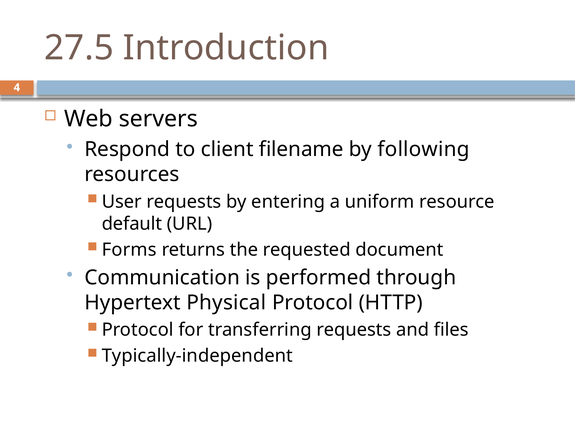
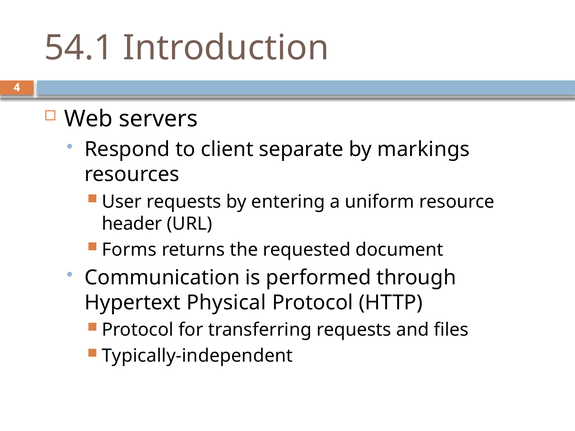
27.5: 27.5 -> 54.1
filename: filename -> separate
following: following -> markings
default: default -> header
